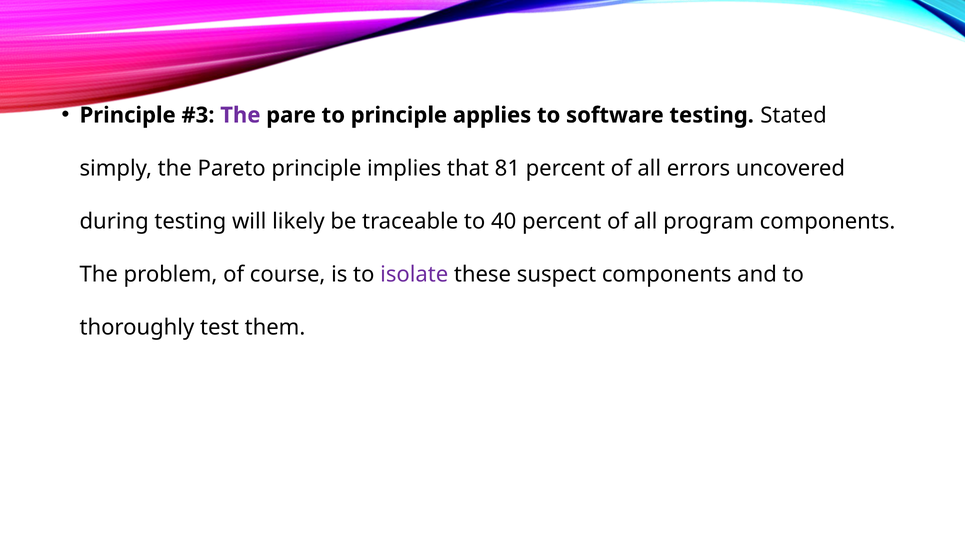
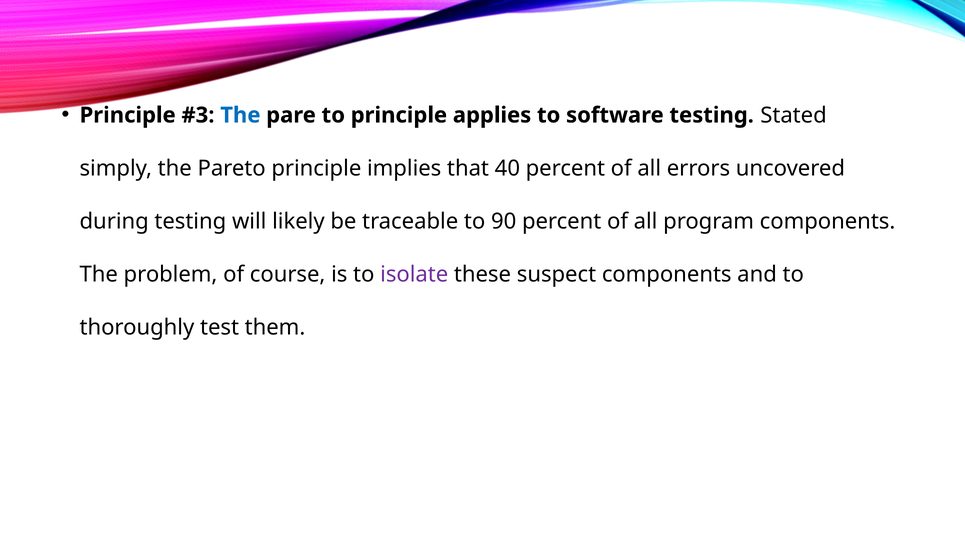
The at (240, 115) colour: purple -> blue
81: 81 -> 40
40: 40 -> 90
